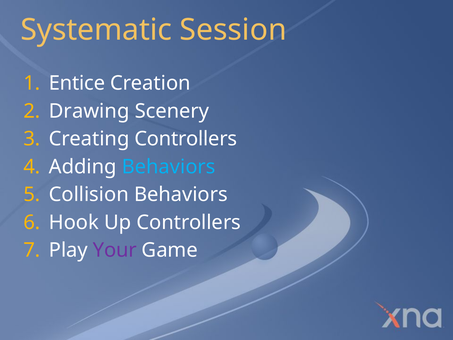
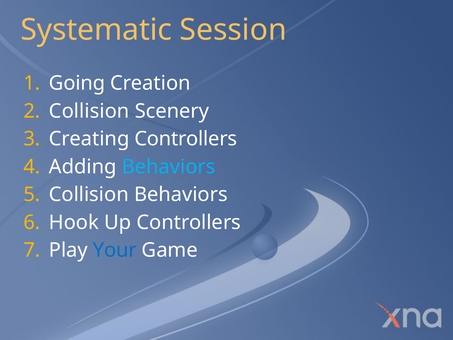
Entice: Entice -> Going
Drawing at (89, 111): Drawing -> Collision
Your colour: purple -> blue
